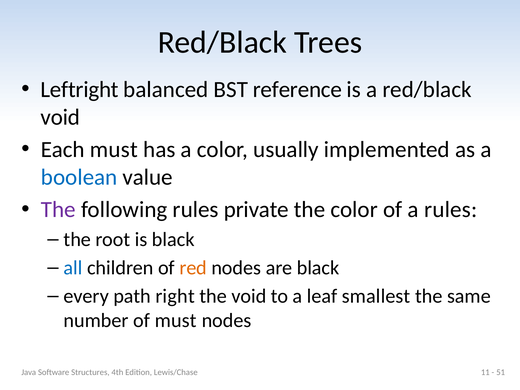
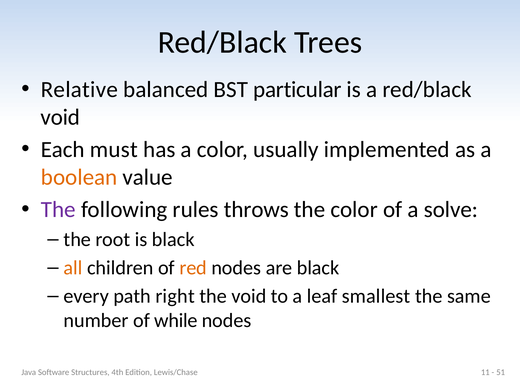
Leftright: Leftright -> Relative
reference: reference -> particular
boolean colour: blue -> orange
private: private -> throws
a rules: rules -> solve
all colour: blue -> orange
of must: must -> while
